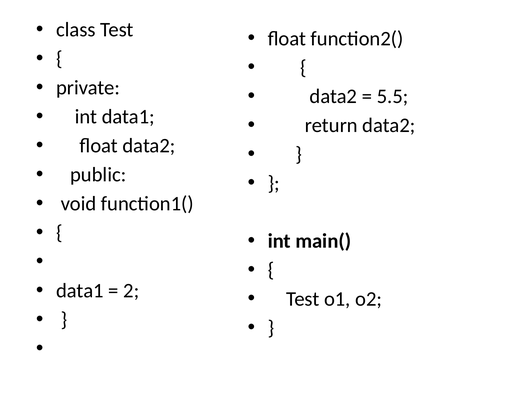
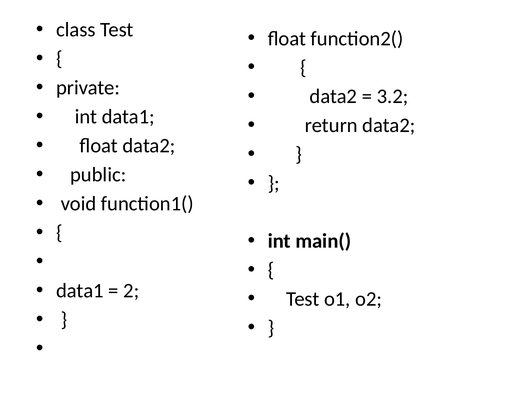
5.5: 5.5 -> 3.2
